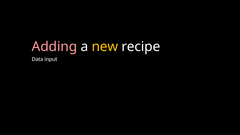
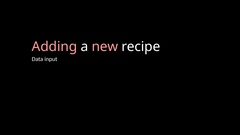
new colour: yellow -> pink
